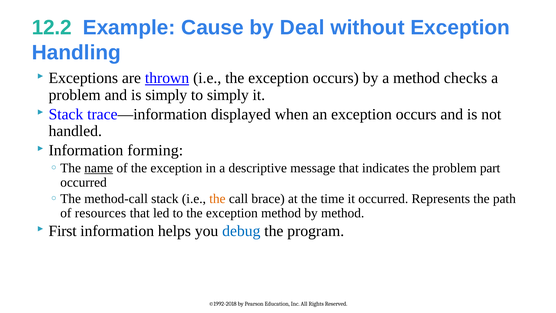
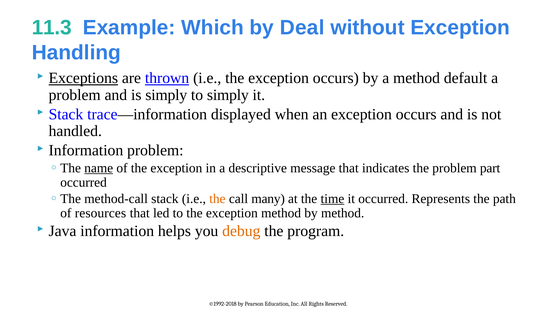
12.2: 12.2 -> 11.3
Cause: Cause -> Which
Exceptions underline: none -> present
checks: checks -> default
Information forming: forming -> problem
brace: brace -> many
time underline: none -> present
First: First -> Java
debug colour: blue -> orange
